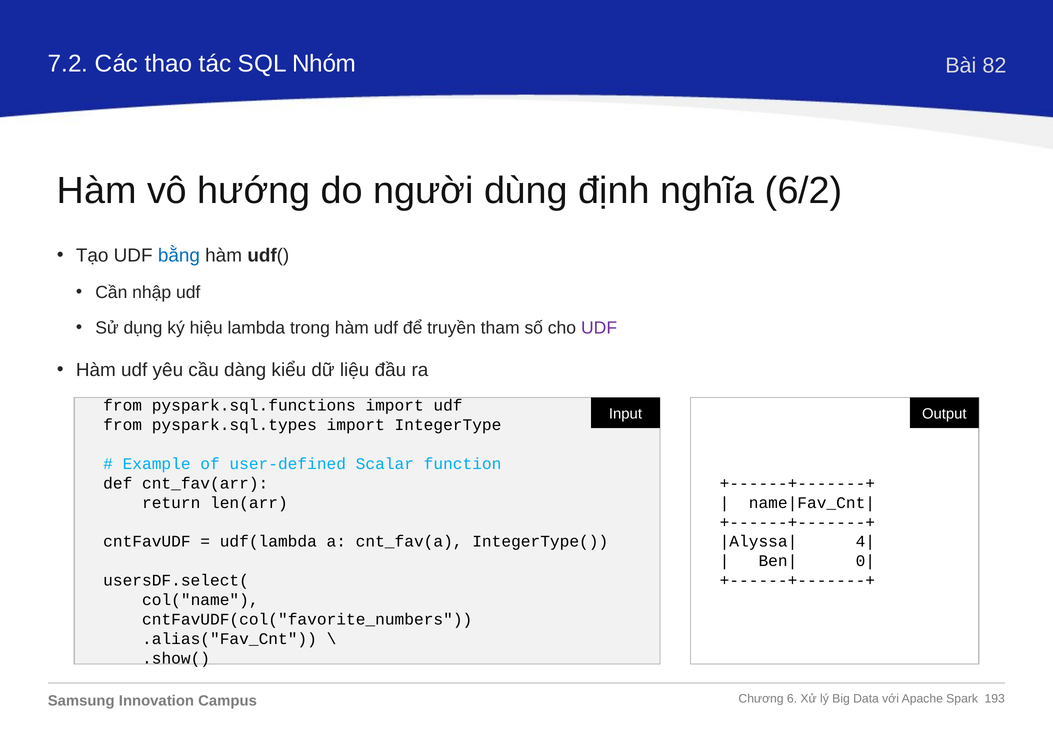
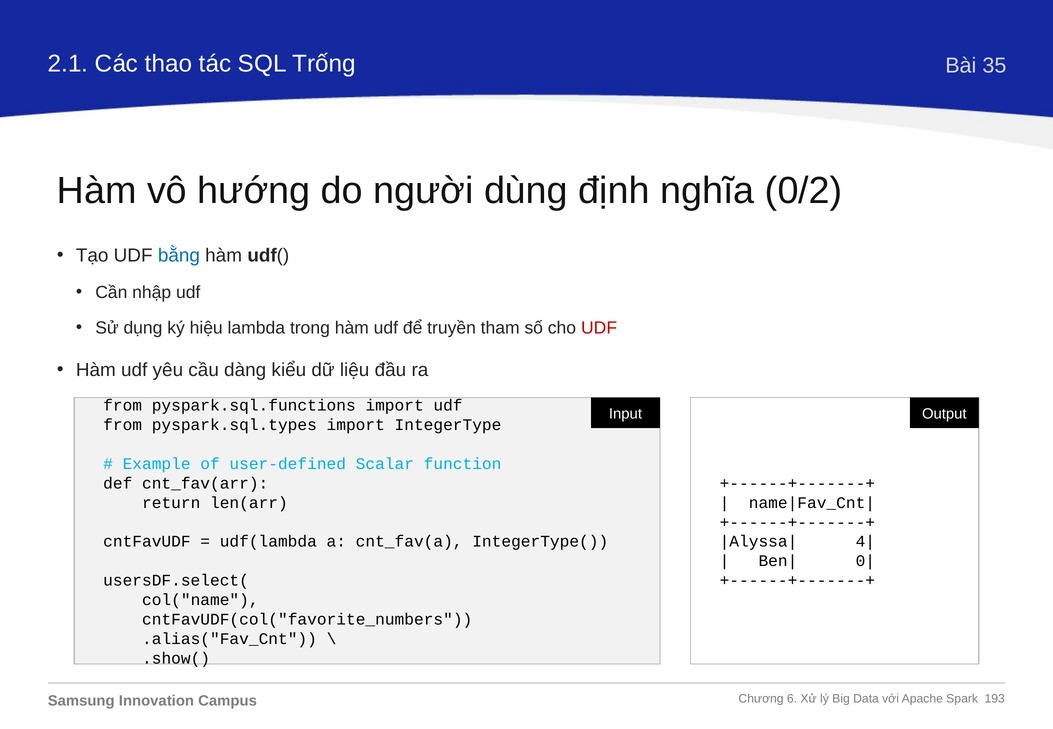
7.2: 7.2 -> 2.1
Nhóm: Nhóm -> Trống
82: 82 -> 35
6/2: 6/2 -> 0/2
UDF at (599, 328) colour: purple -> red
